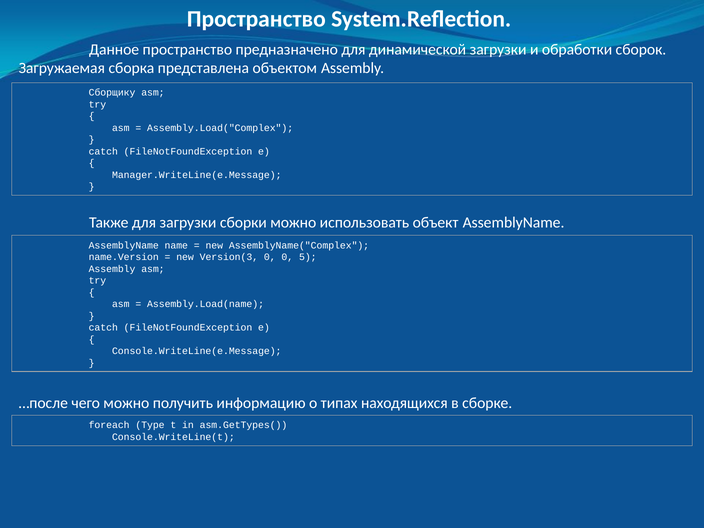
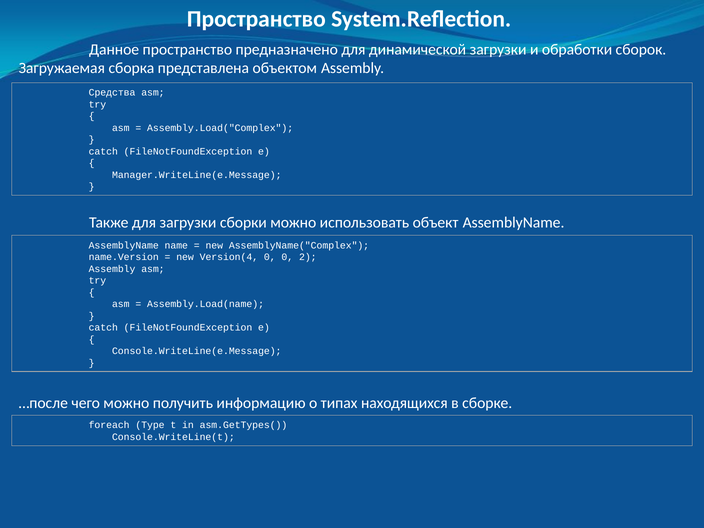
Сборщику: Сборщику -> Средства
Version(3: Version(3 -> Version(4
5: 5 -> 2
